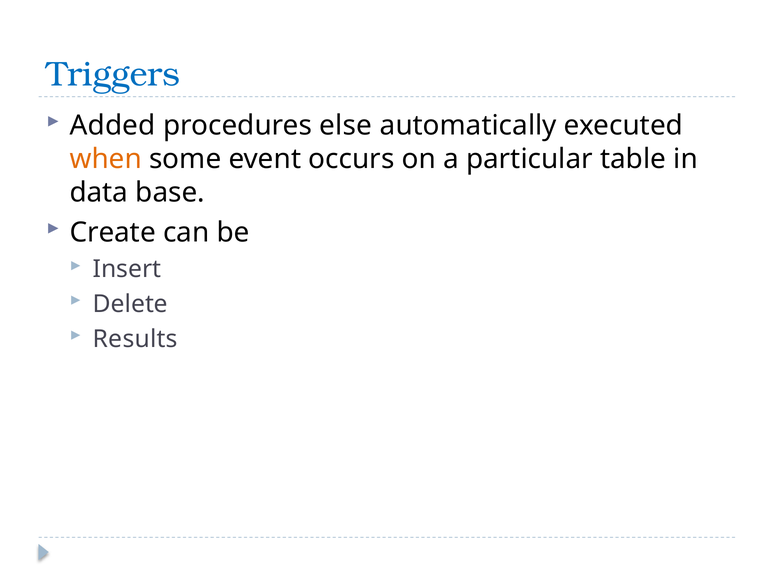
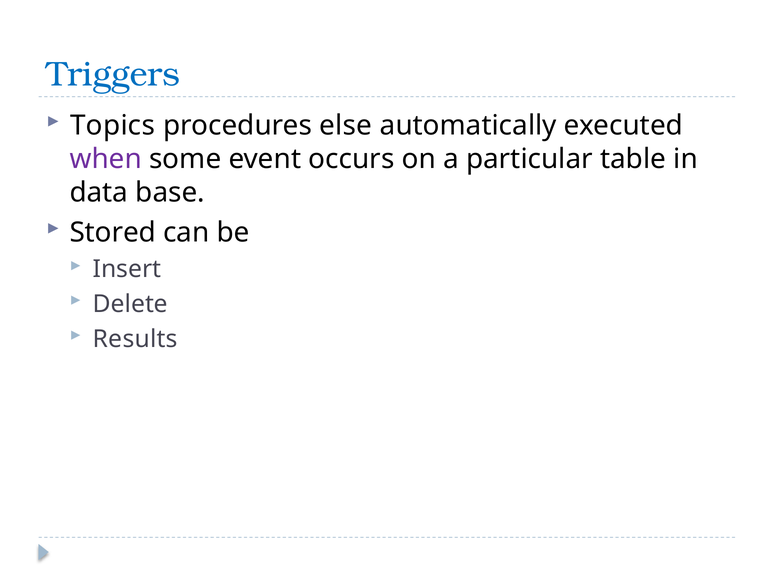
Added: Added -> Topics
when colour: orange -> purple
Create: Create -> Stored
